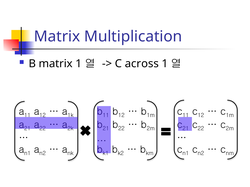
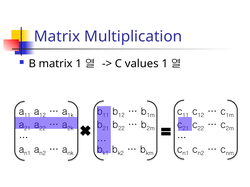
across: across -> values
